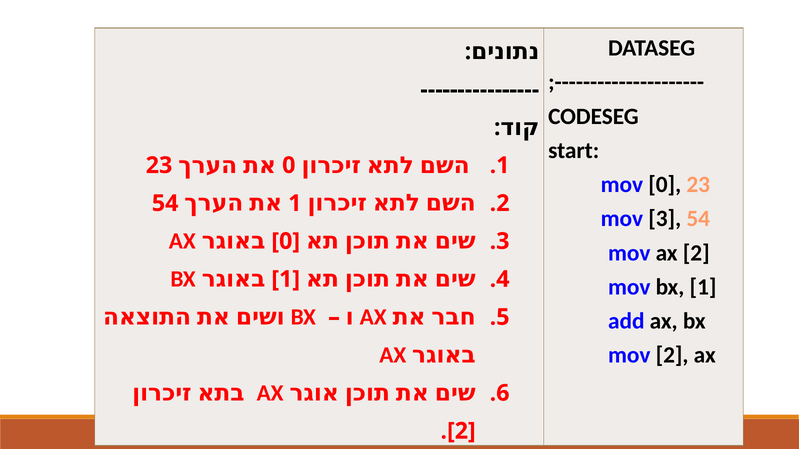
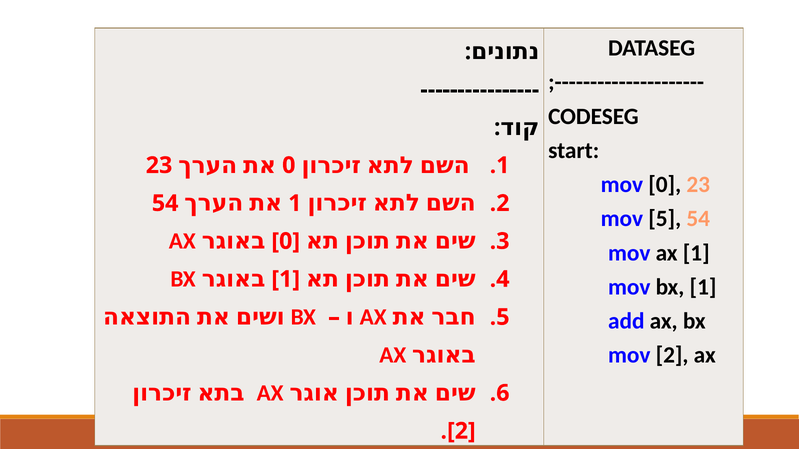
3: 3 -> 5
ax 2: 2 -> 1
